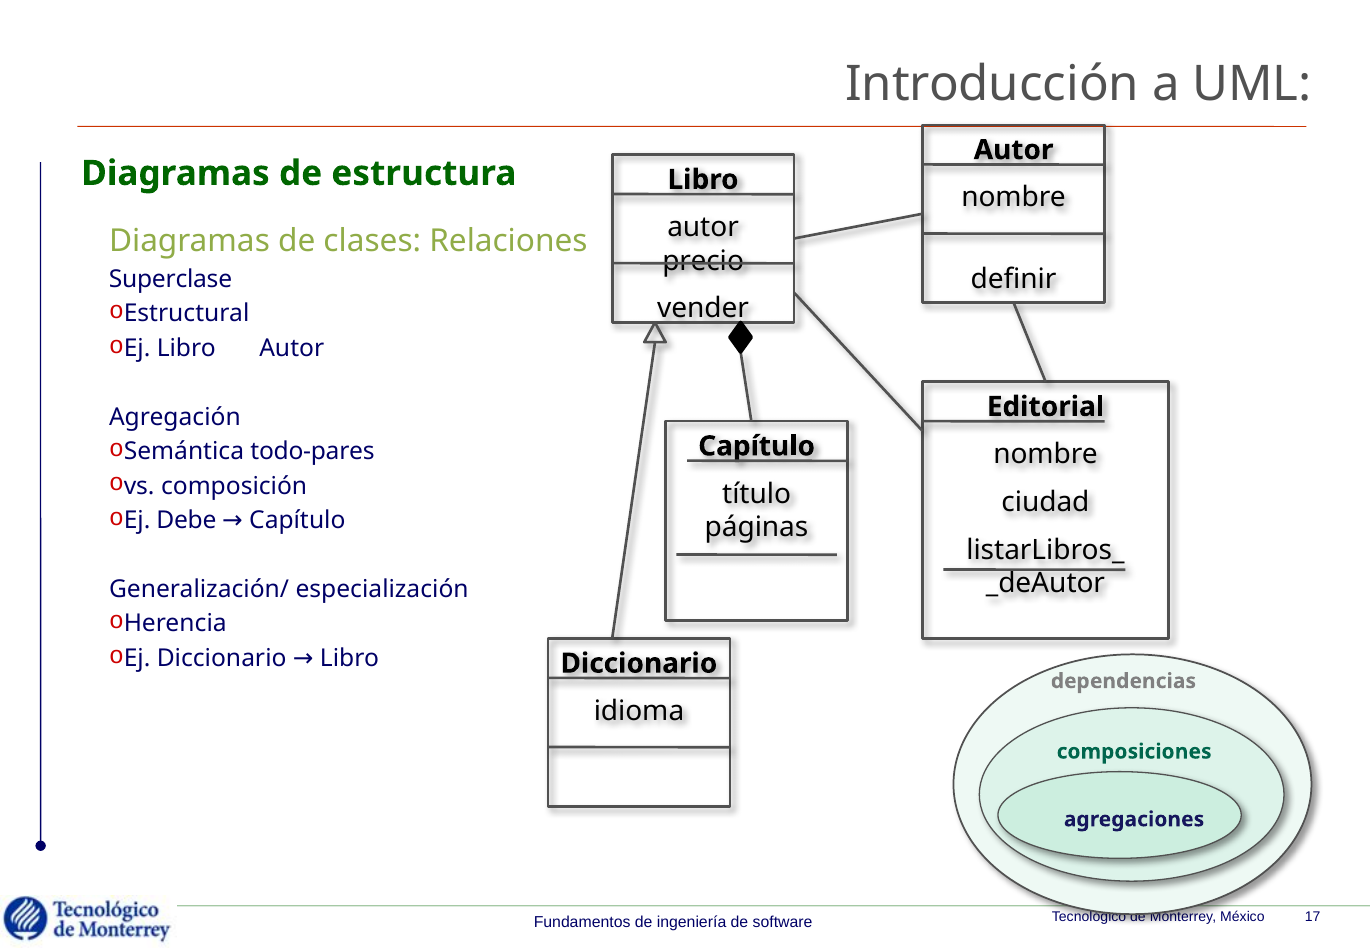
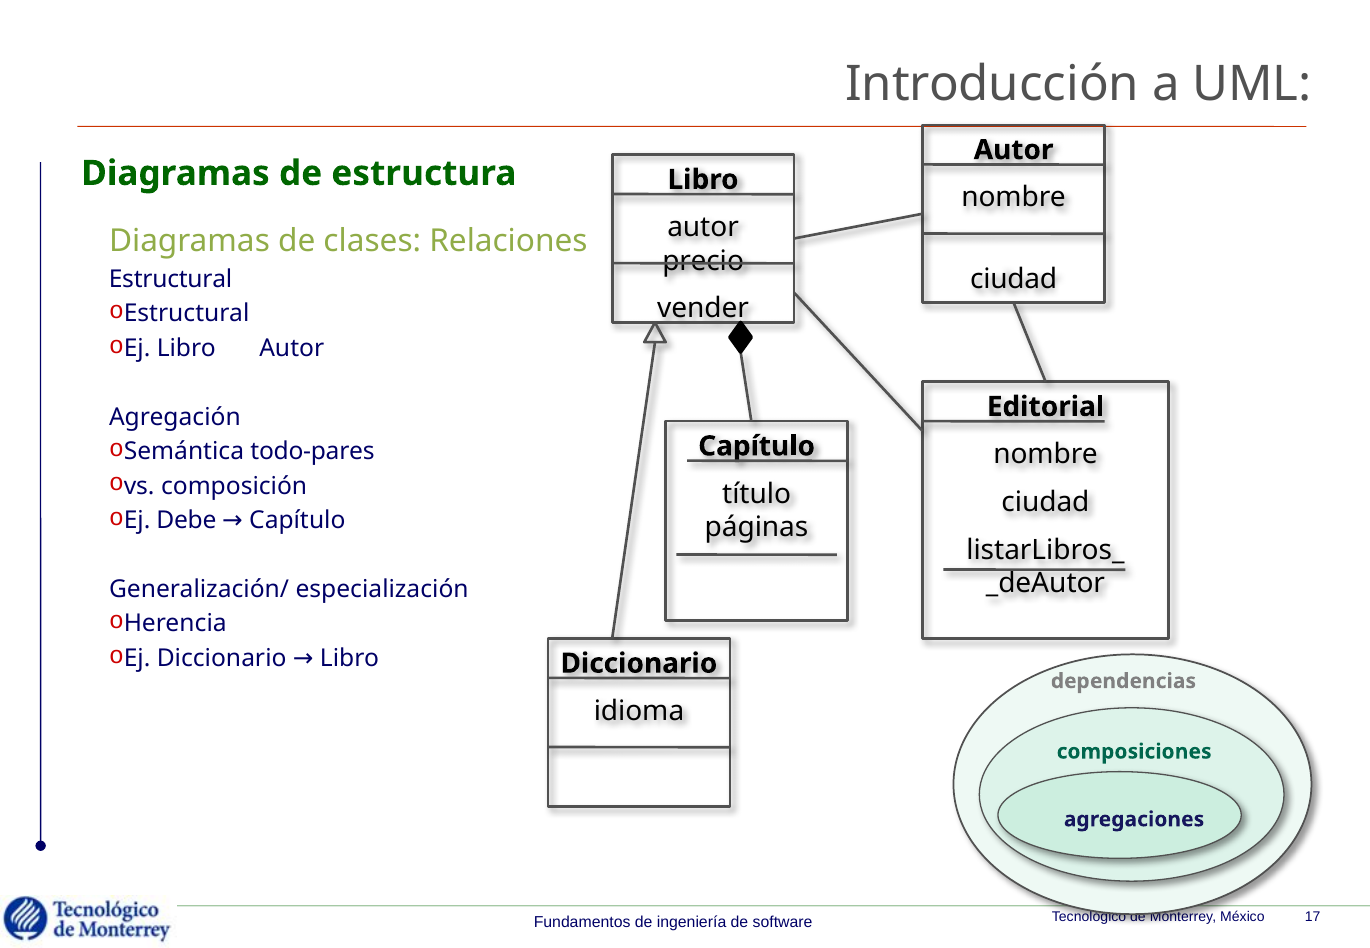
definir at (1014, 279): definir -> ciudad
Superclase at (171, 280): Superclase -> Estructural
